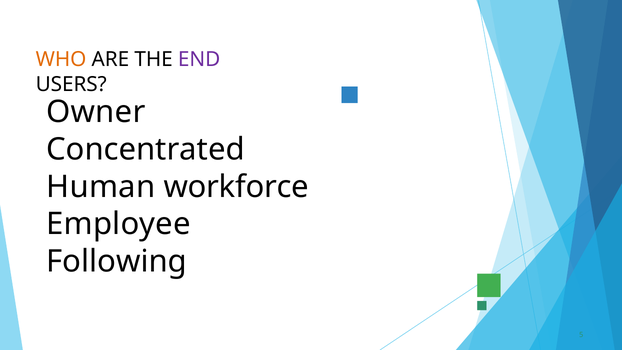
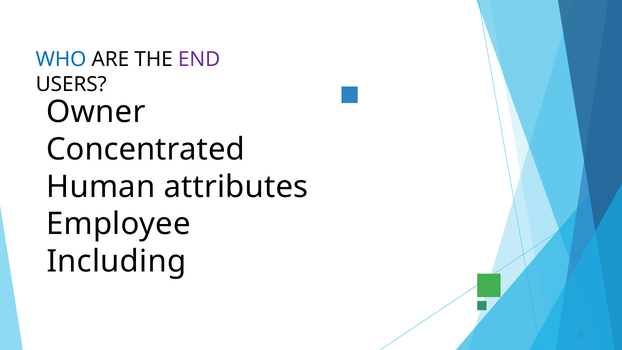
WHO colour: orange -> blue
workforce: workforce -> attributes
Following: Following -> Including
